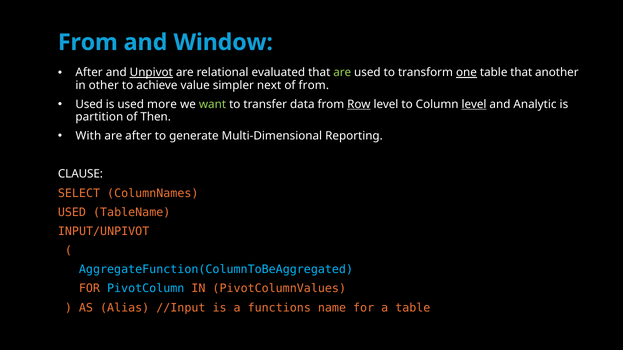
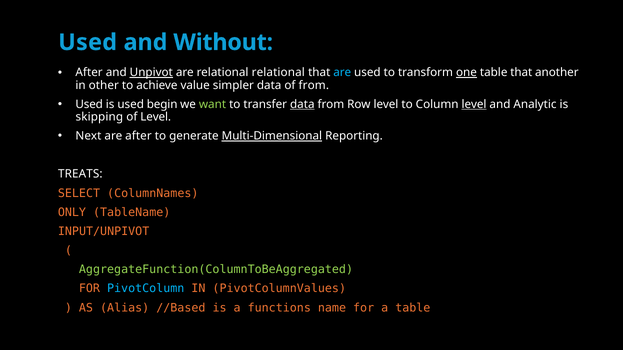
From at (88, 42): From -> Used
Window: Window -> Without
relational evaluated: evaluated -> relational
are at (342, 73) colour: light green -> light blue
simpler next: next -> data
more: more -> begin
data at (302, 104) underline: none -> present
Row underline: present -> none
partition: partition -> skipping
of Then: Then -> Level
With: With -> Next
Multi-Dimensional underline: none -> present
CLAUSE: CLAUSE -> TREATS
USED at (72, 213): USED -> ONLY
AggregateFunction(ColumnToBeAggregated colour: light blue -> light green
//Input: //Input -> //Based
